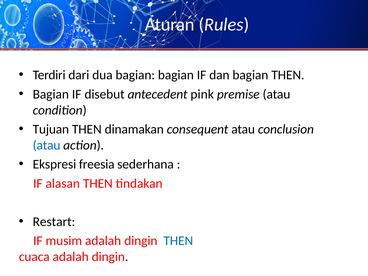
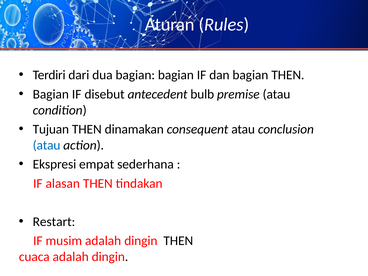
pink: pink -> bulb
freesia: freesia -> empat
THEN at (178, 241) colour: blue -> black
